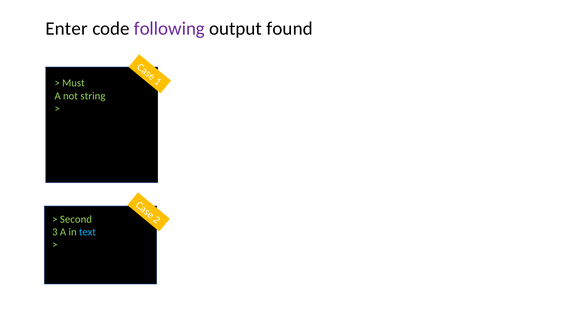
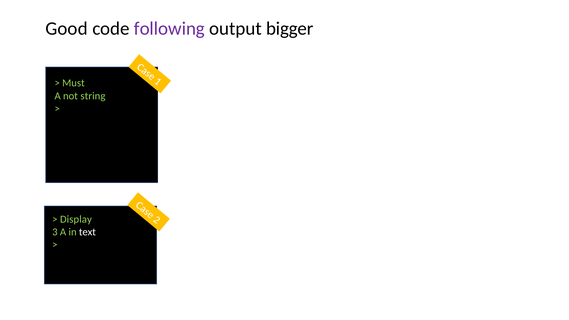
Enter: Enter -> Good
found: found -> bigger
Second: Second -> Display
text colour: light blue -> white
